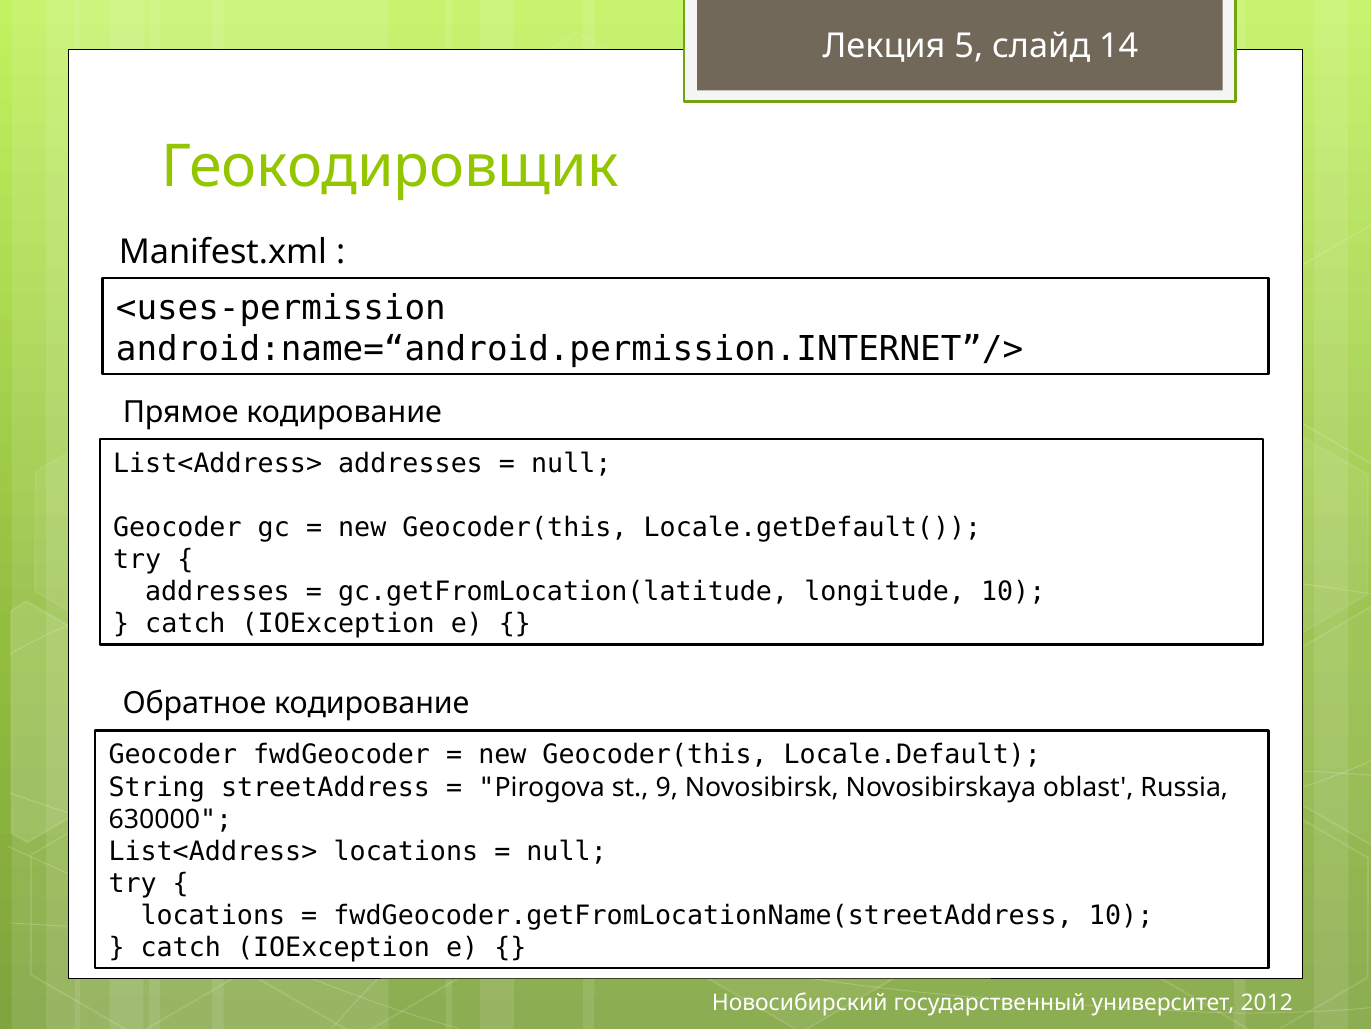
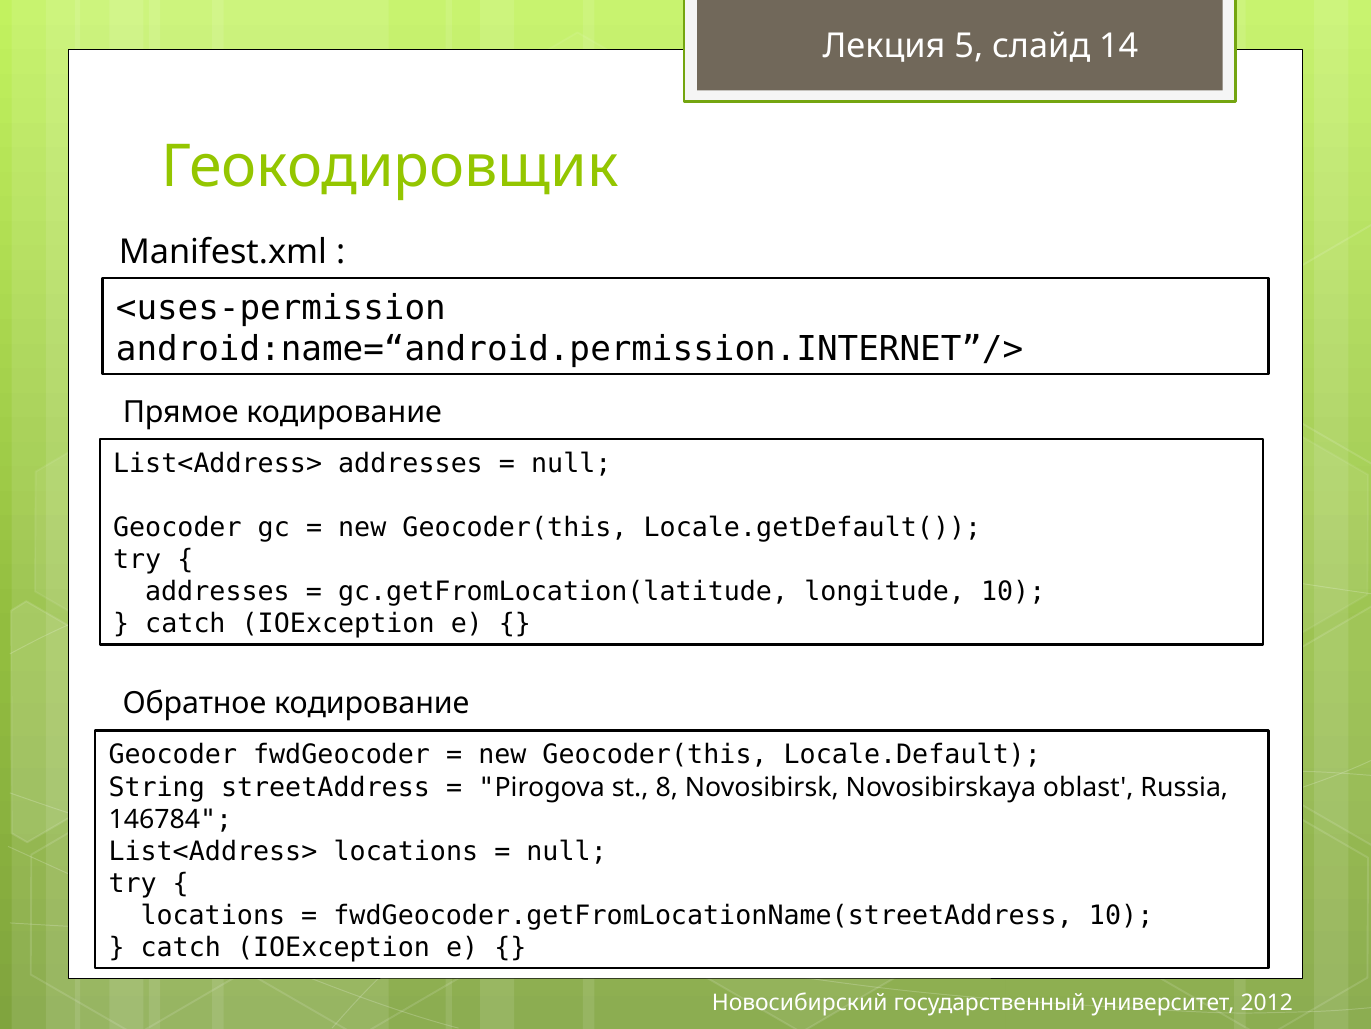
9: 9 -> 8
630000: 630000 -> 146784
